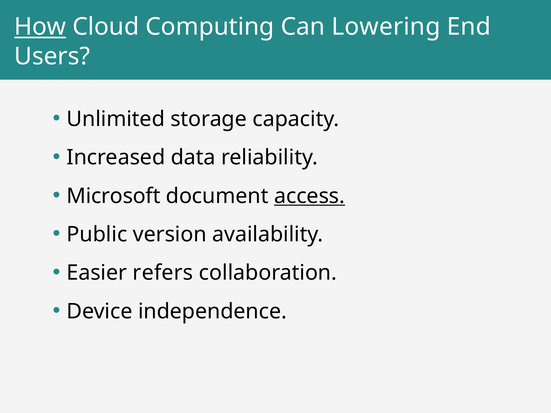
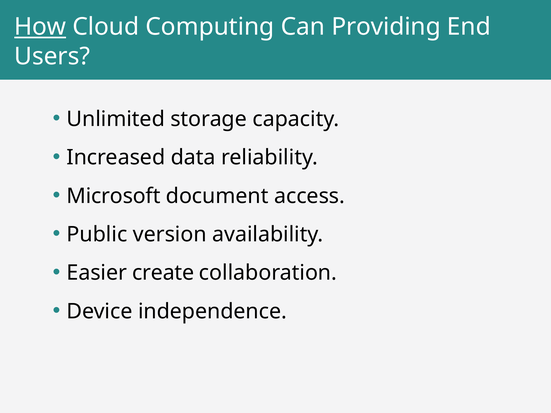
Lowering: Lowering -> Providing
access underline: present -> none
refers: refers -> create
